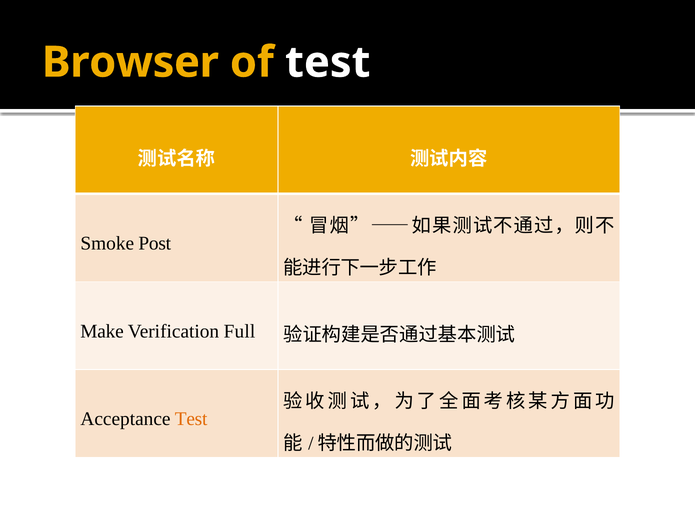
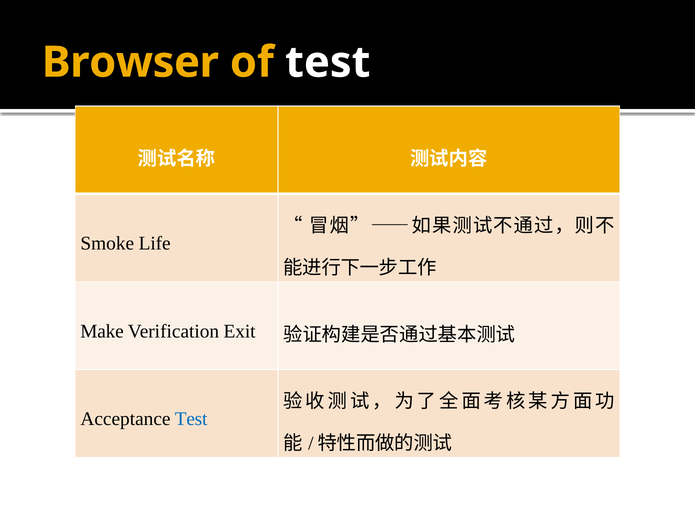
Post: Post -> Life
Full: Full -> Exit
Test at (191, 419) colour: orange -> blue
